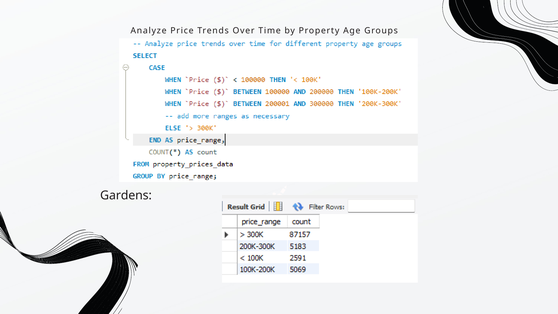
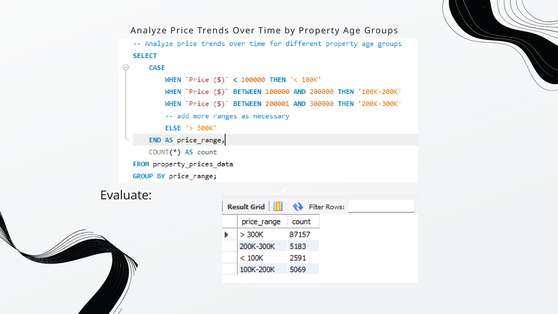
Gardens: Gardens -> Evaluate
